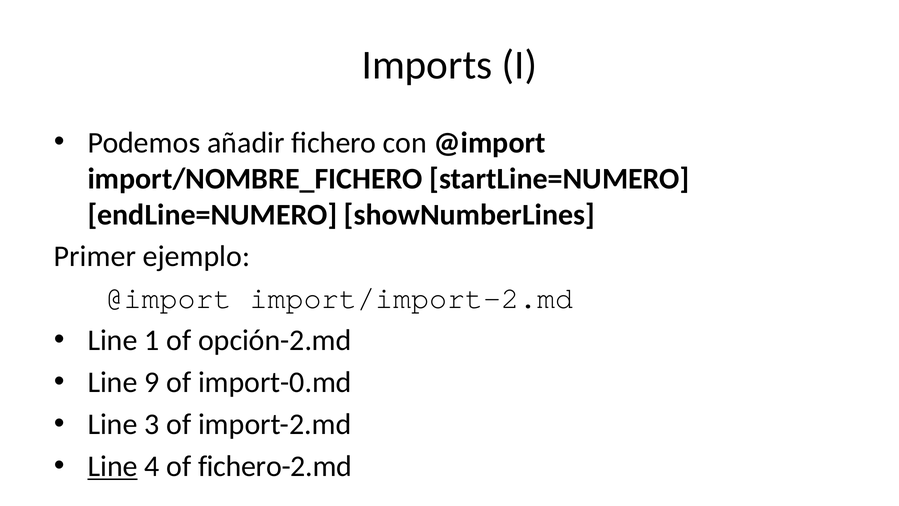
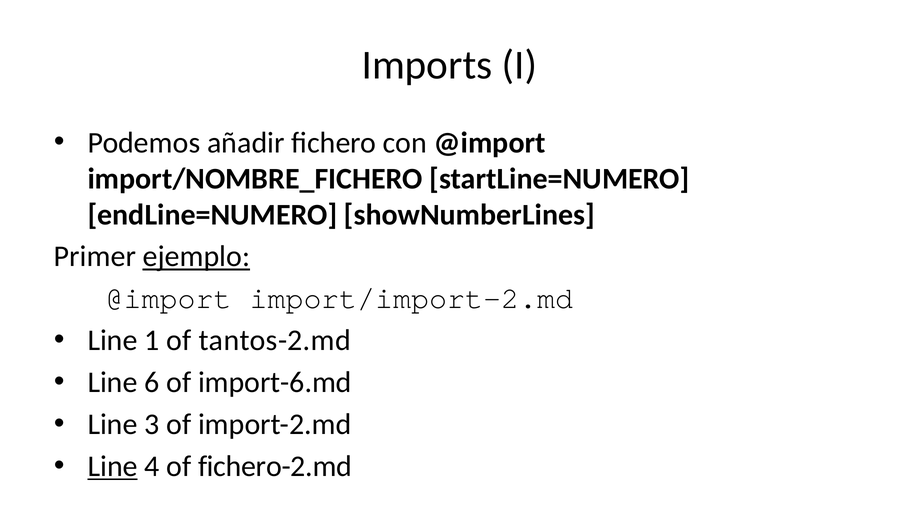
ejemplo underline: none -> present
opción-2.md: opción-2.md -> tantos-2.md
9: 9 -> 6
import-0.md: import-0.md -> import-6.md
